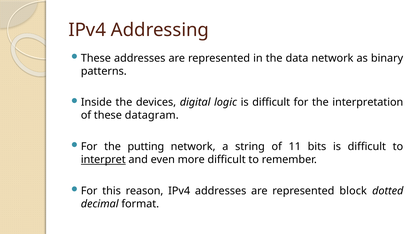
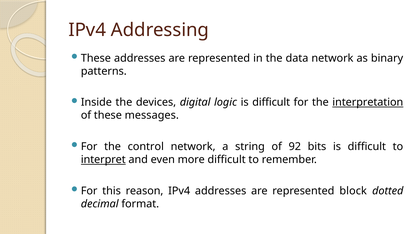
interpretation underline: none -> present
datagram: datagram -> messages
putting: putting -> control
11: 11 -> 92
